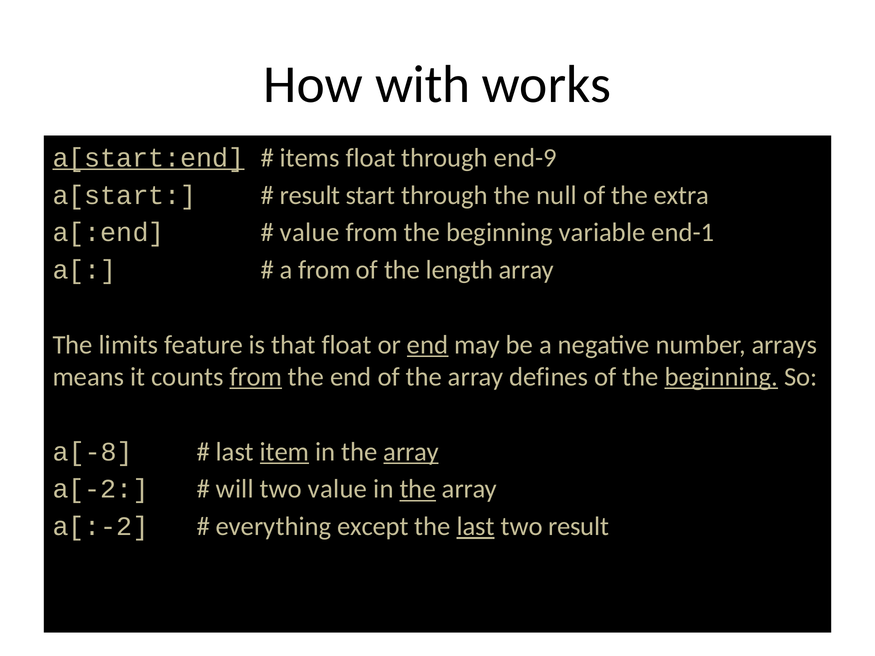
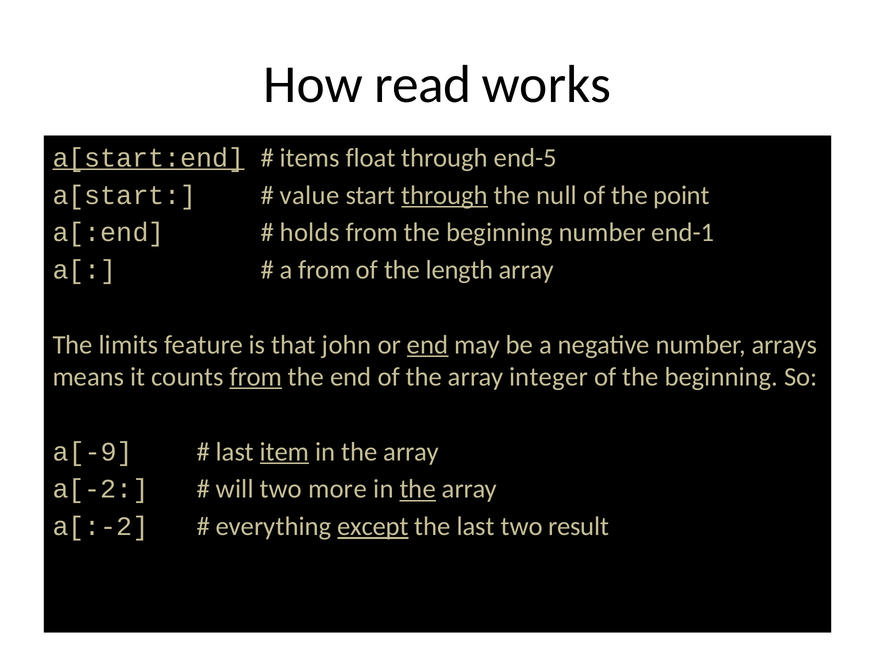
with: with -> read
end-9: end-9 -> end-5
result at (310, 195): result -> value
through at (445, 195) underline: none -> present
extra: extra -> point
value at (310, 233): value -> holds
beginning variable: variable -> number
that float: float -> john
defines: defines -> integer
beginning at (721, 377) underline: present -> none
a[-8: a[-8 -> a[-9
array at (411, 452) underline: present -> none
two value: value -> more
except underline: none -> present
last at (476, 527) underline: present -> none
